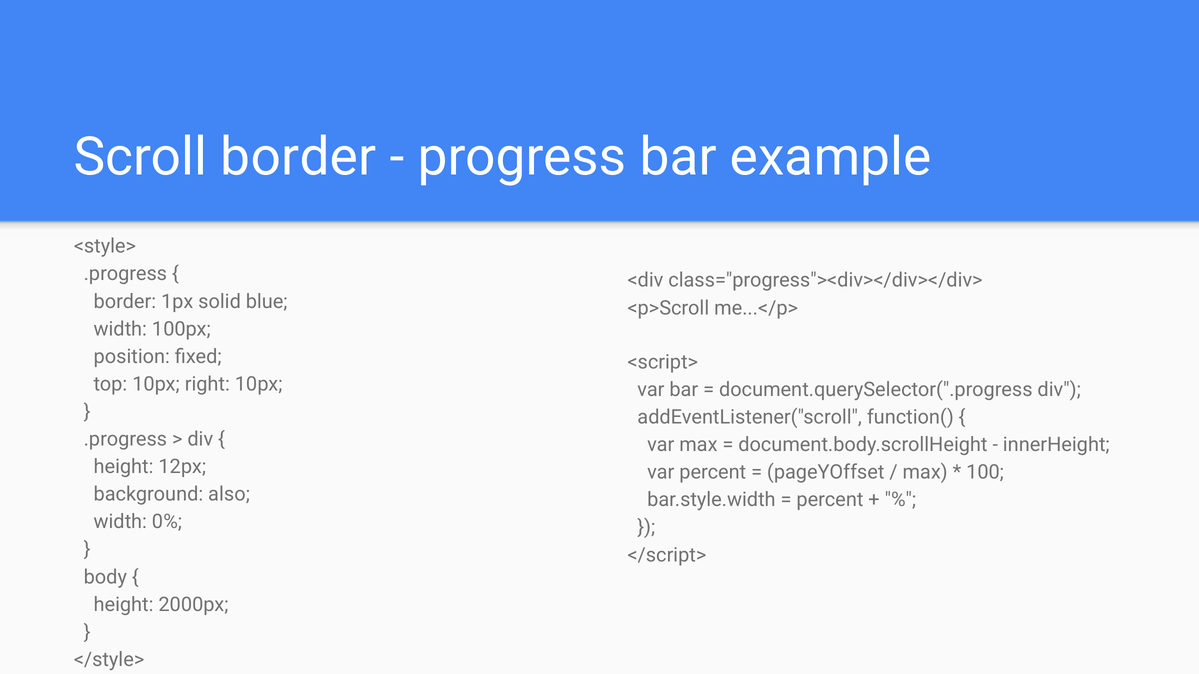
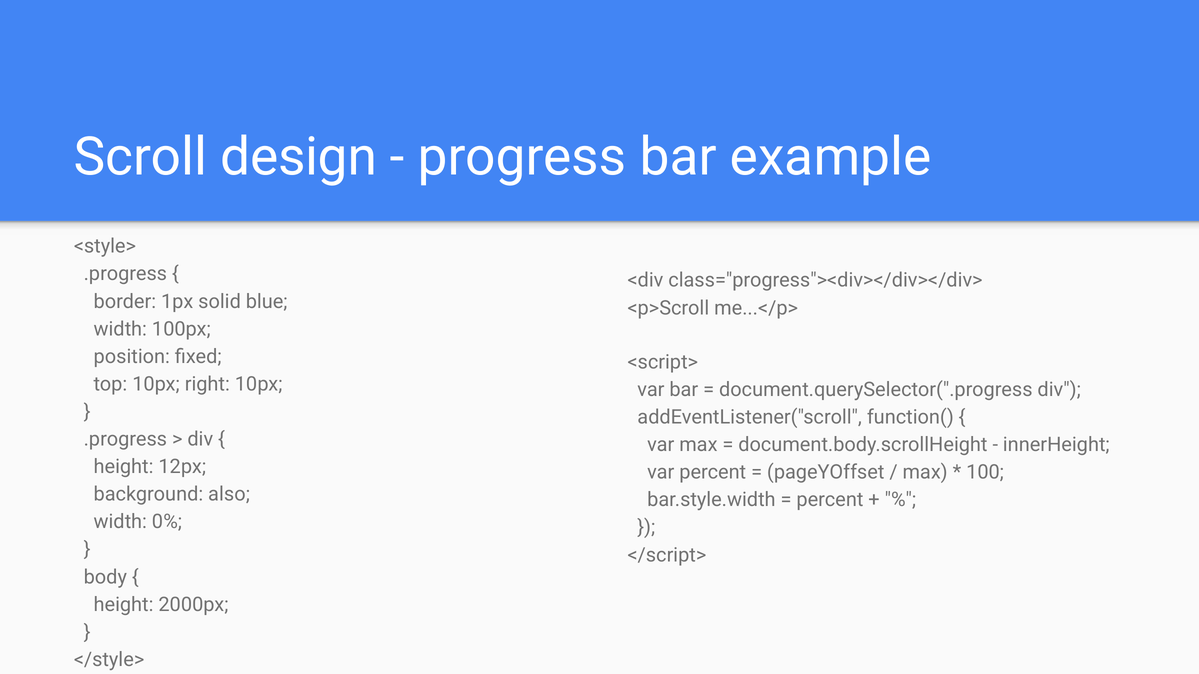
Scroll border: border -> design
